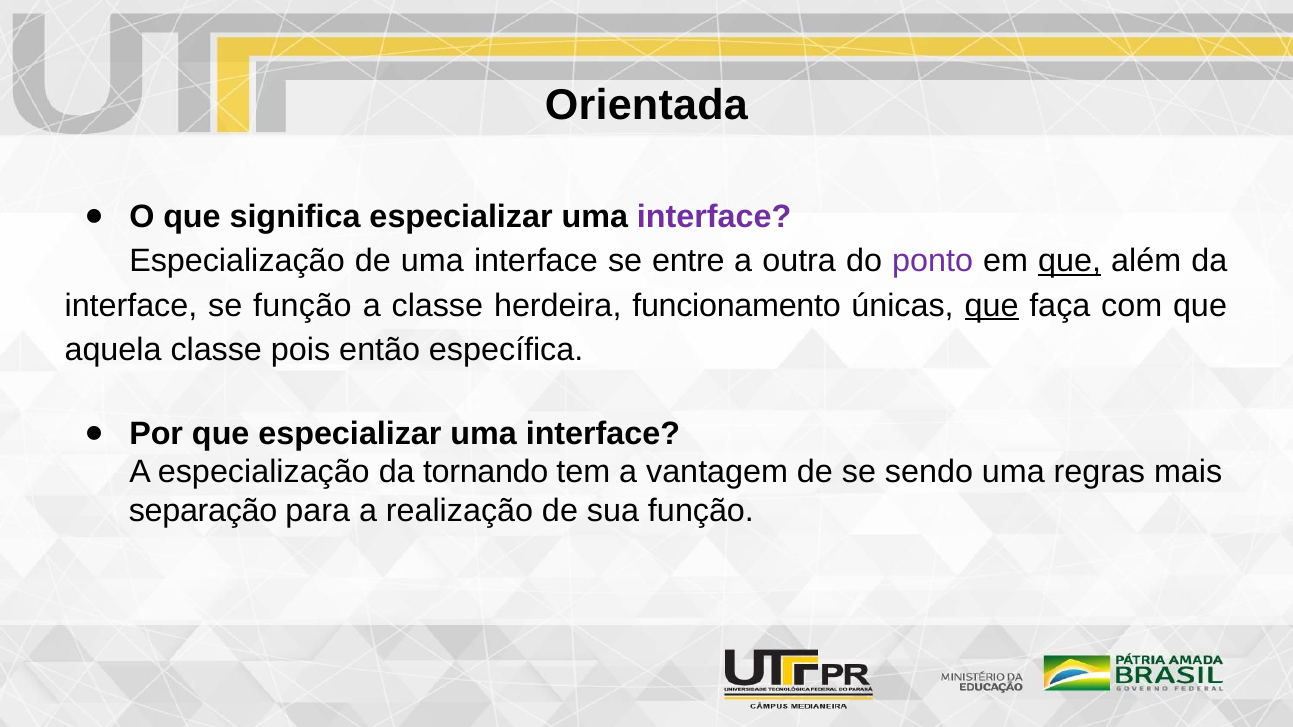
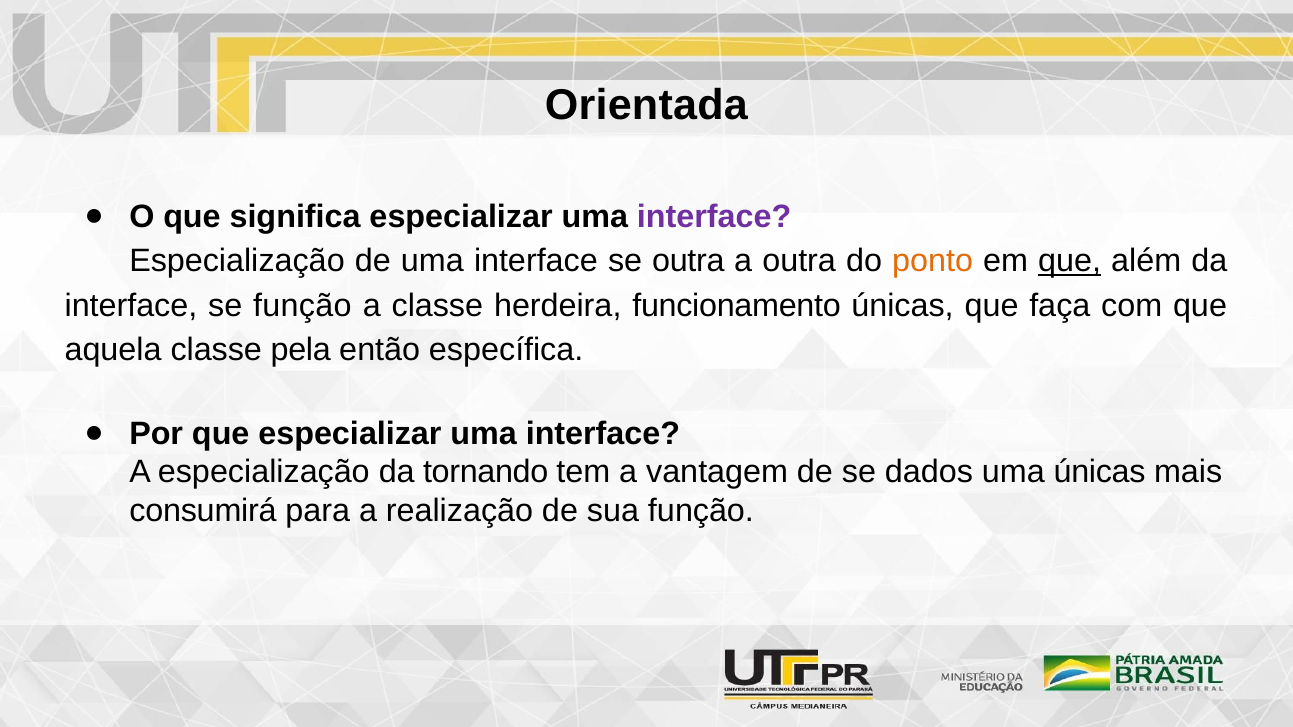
se entre: entre -> outra
ponto colour: purple -> orange
que at (992, 306) underline: present -> none
pois: pois -> pela
sendo: sendo -> dados
uma regras: regras -> únicas
separação: separação -> consumirá
